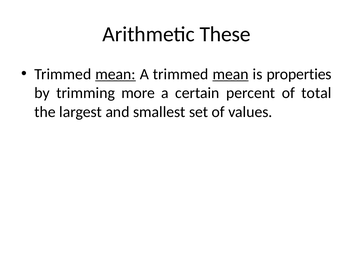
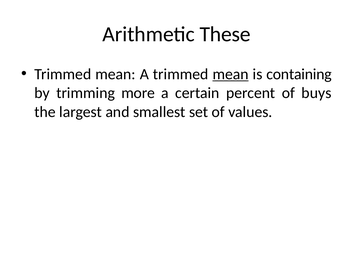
mean at (116, 74) underline: present -> none
properties: properties -> containing
total: total -> buys
